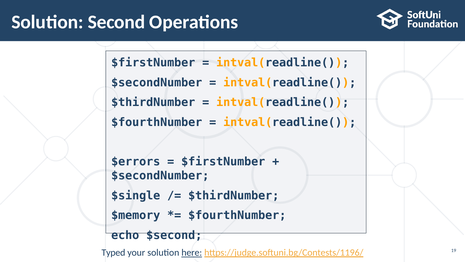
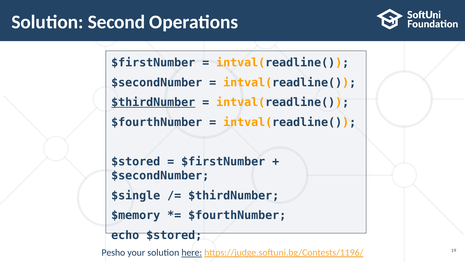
$thirdNumber at (153, 102) underline: none -> present
$errors at (136, 162): $errors -> $stored
echo $second: $second -> $stored
Typed: Typed -> Pesho
